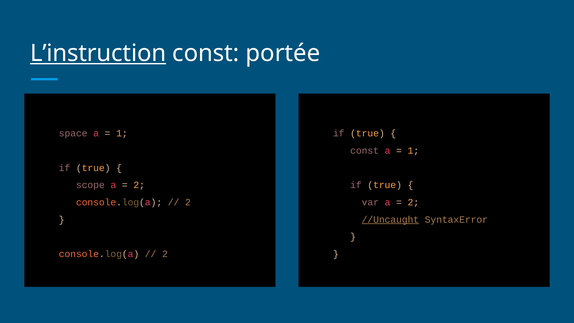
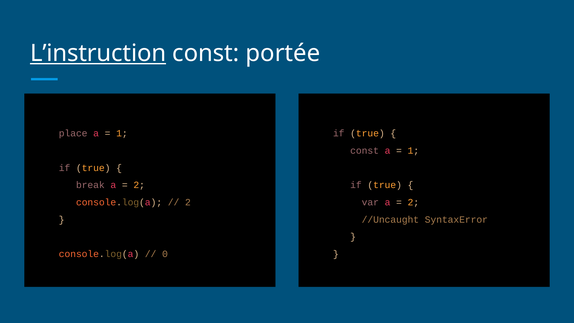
space: space -> place
scope: scope -> break
//Uncaught underline: present -> none
2 at (165, 254): 2 -> 0
